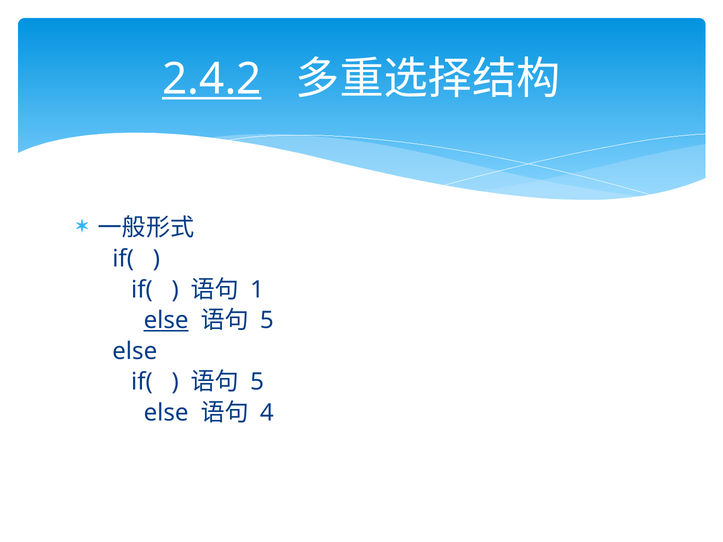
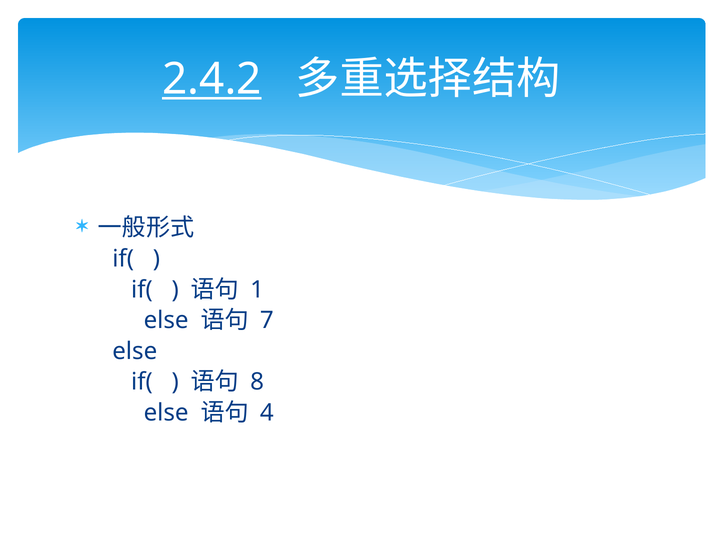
else at (166, 321) underline: present -> none
5 at (267, 321): 5 -> 7
5 at (257, 382): 5 -> 8
